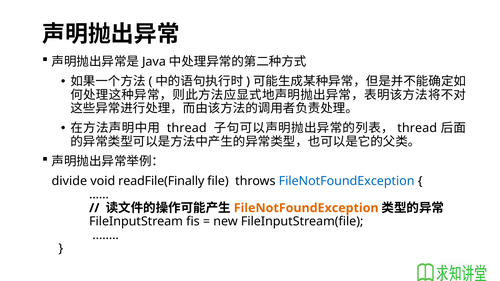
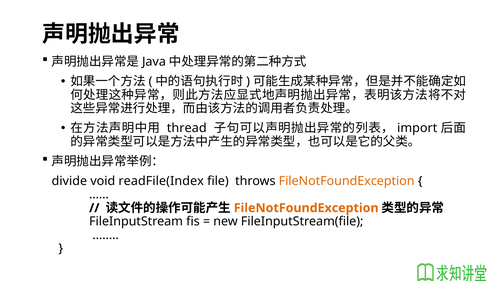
thread at (417, 128): thread -> import
readFile(Finally: readFile(Finally -> readFile(Index
FileNotFoundException at (347, 181) colour: blue -> orange
